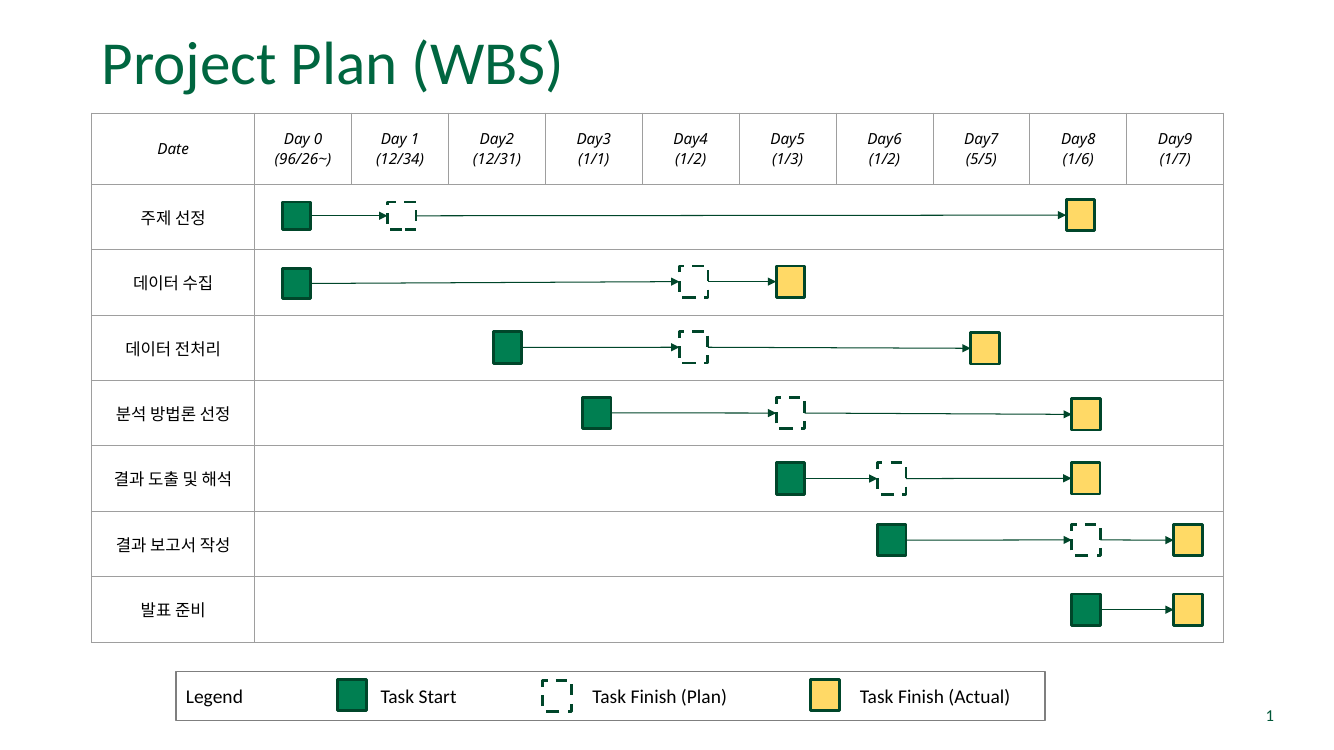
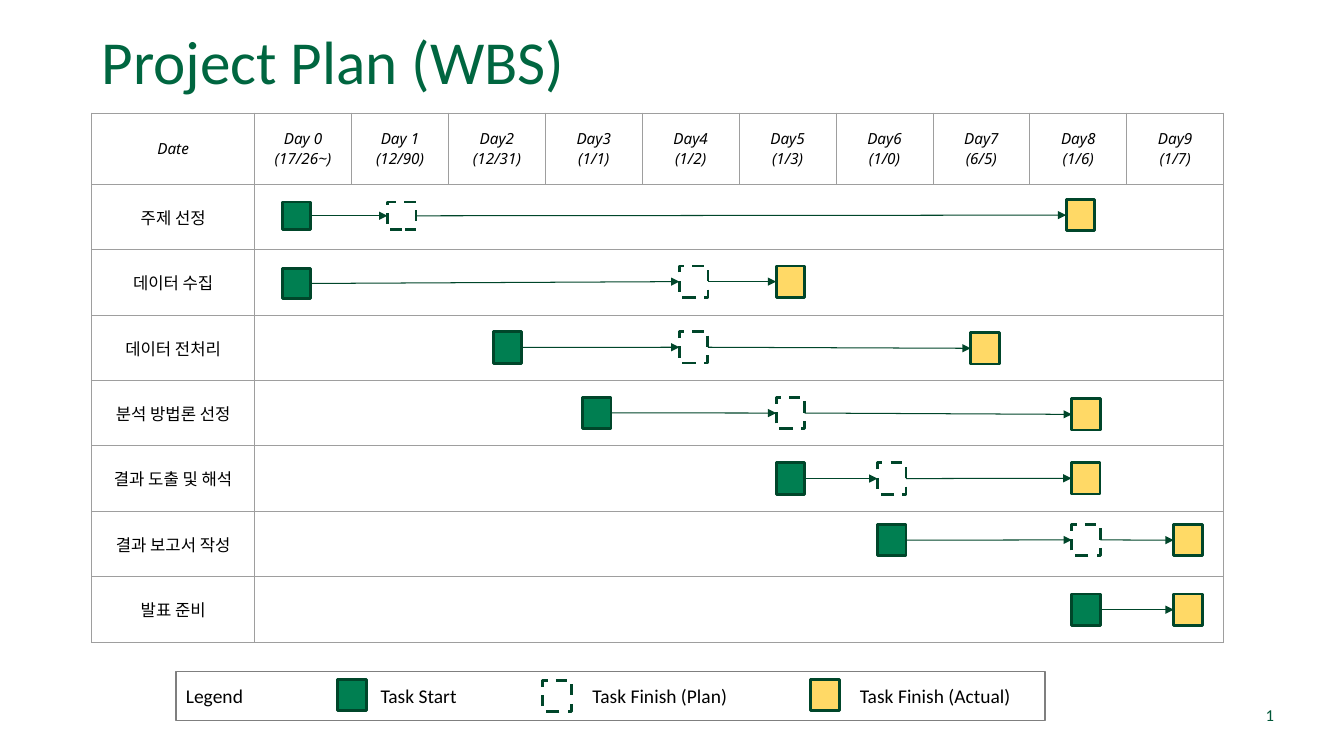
96/26~: 96/26~ -> 17/26~
12/34: 12/34 -> 12/90
1/2 at (884, 160): 1/2 -> 1/0
5/5: 5/5 -> 6/5
